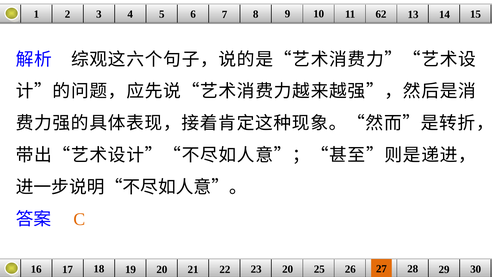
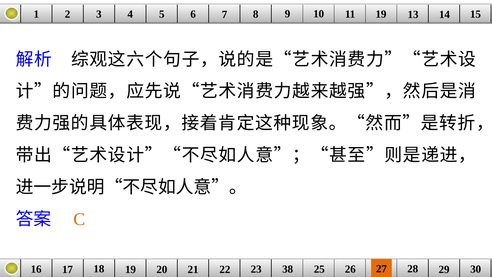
11 62: 62 -> 19
23 20: 20 -> 38
